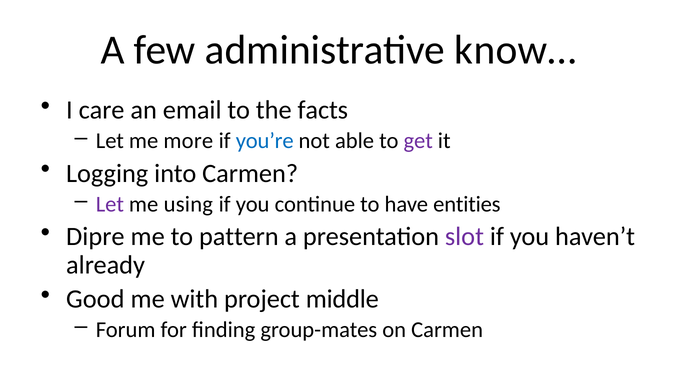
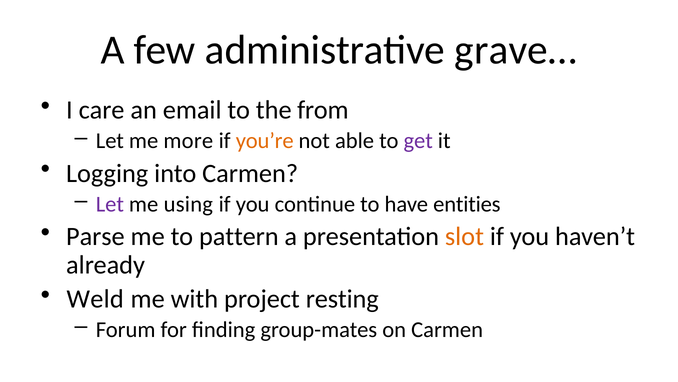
know…: know… -> grave…
facts: facts -> from
you’re colour: blue -> orange
Dipre: Dipre -> Parse
slot colour: purple -> orange
Good: Good -> Weld
middle: middle -> resting
